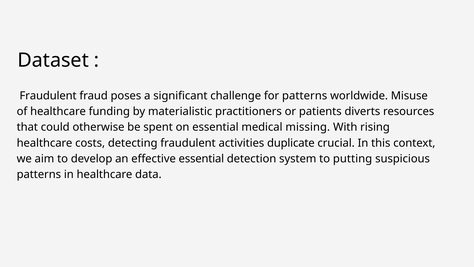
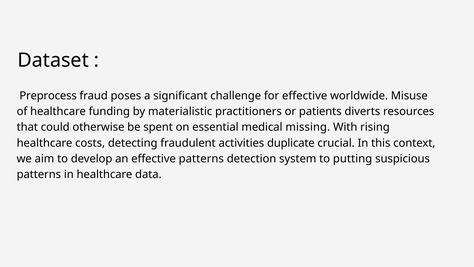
Fraudulent at (48, 96): Fraudulent -> Preprocess
for patterns: patterns -> effective
effective essential: essential -> patterns
